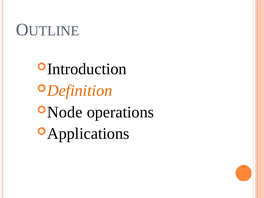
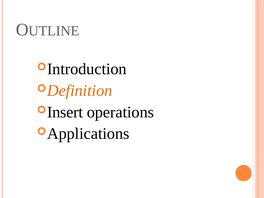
Node: Node -> Insert
